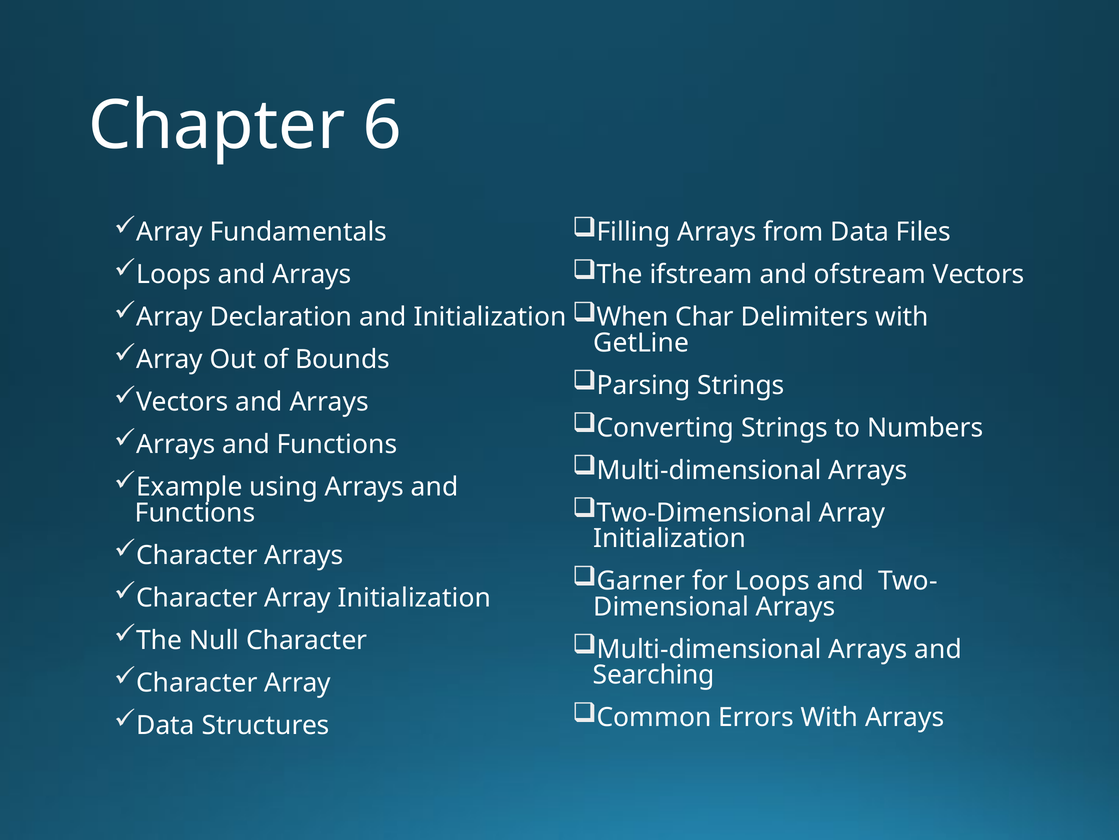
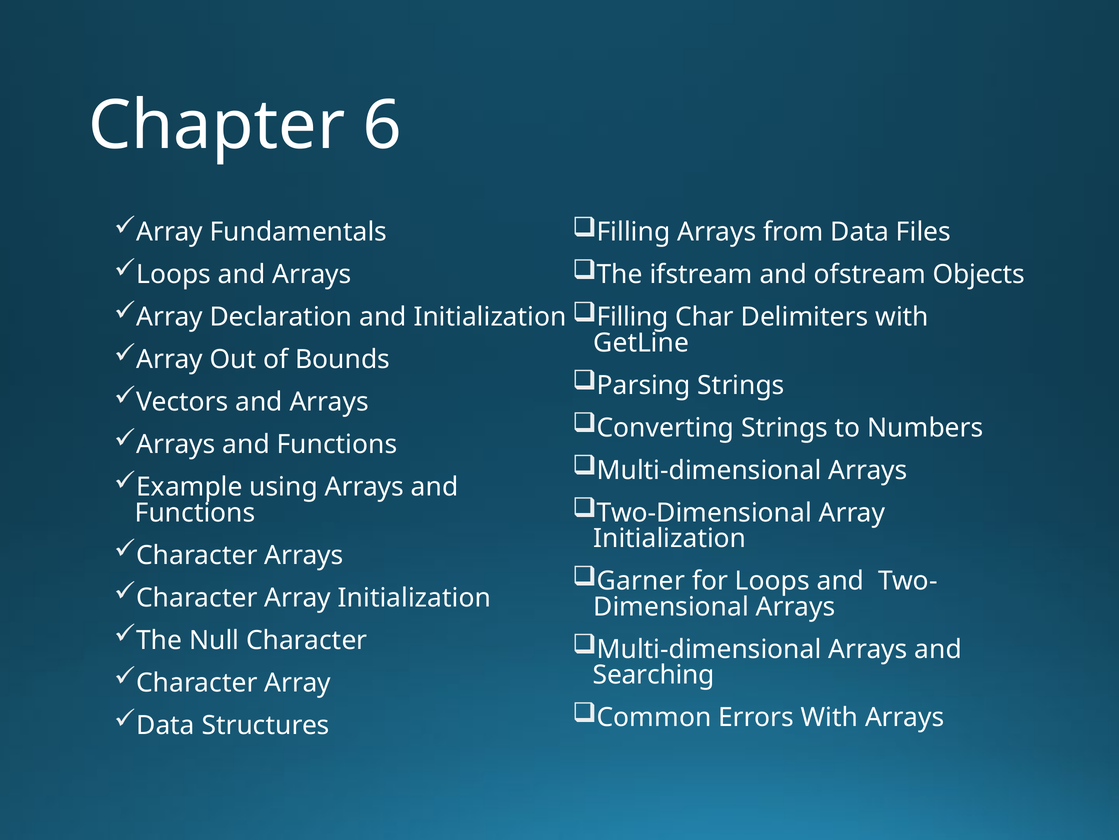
ofstream Vectors: Vectors -> Objects
When at (633, 317): When -> Filling
